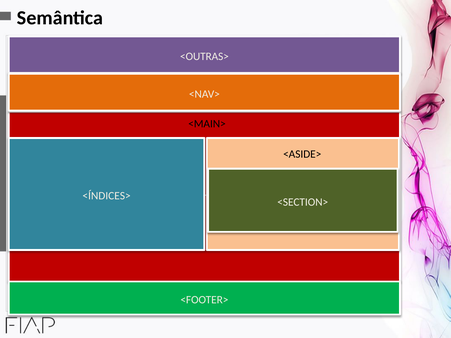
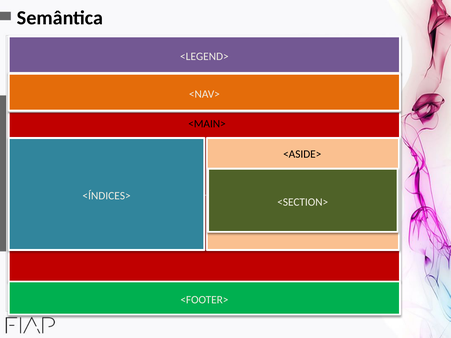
<OUTRAS>: <OUTRAS> -> <LEGEND>
